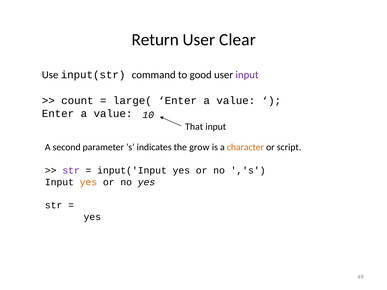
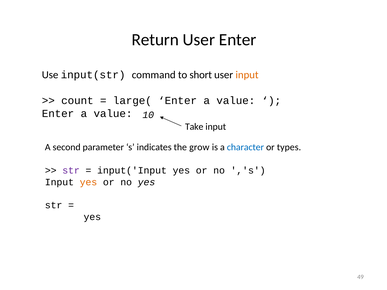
User Clear: Clear -> Enter
good: good -> short
input at (247, 75) colour: purple -> orange
That: That -> Take
character colour: orange -> blue
script: script -> types
